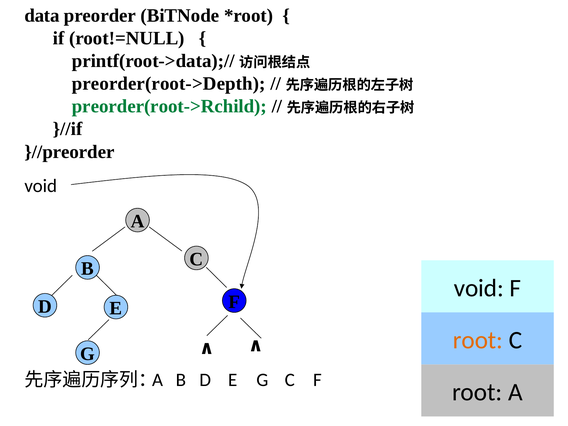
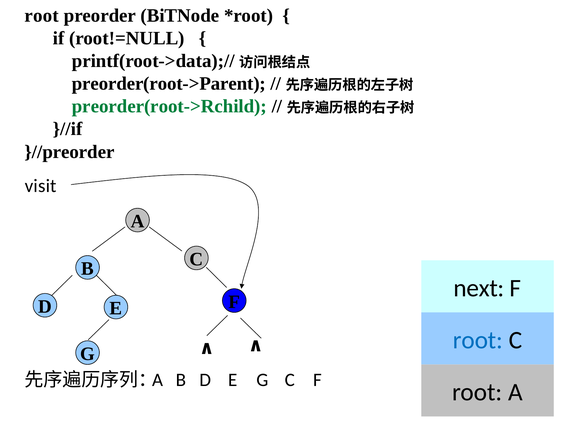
data at (42, 15): data -> root
preorder(root->Depth: preorder(root->Depth -> preorder(root->Parent
void at (41, 186): void -> visit
void at (479, 288): void -> next
root at (478, 340) colour: orange -> blue
